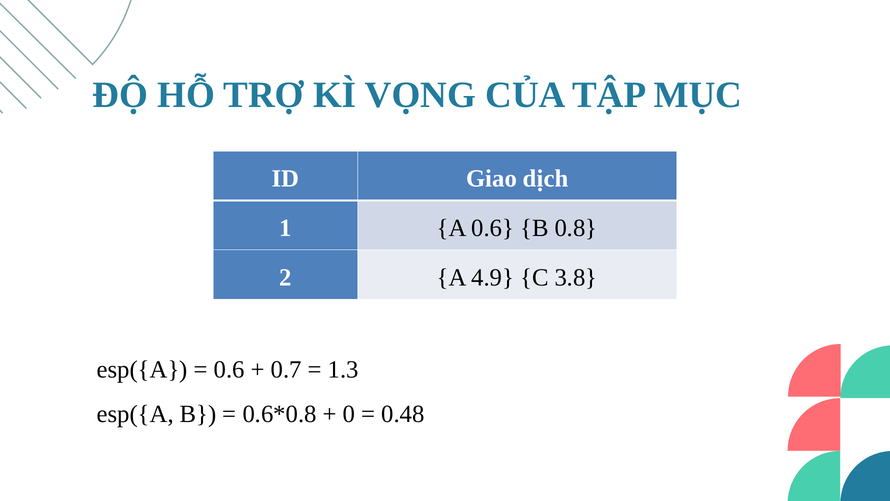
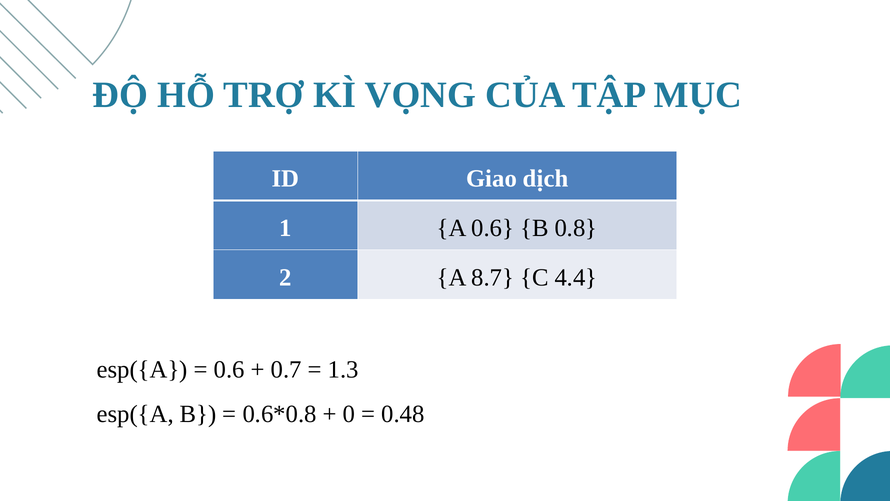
4.9: 4.9 -> 8.7
3.8: 3.8 -> 4.4
